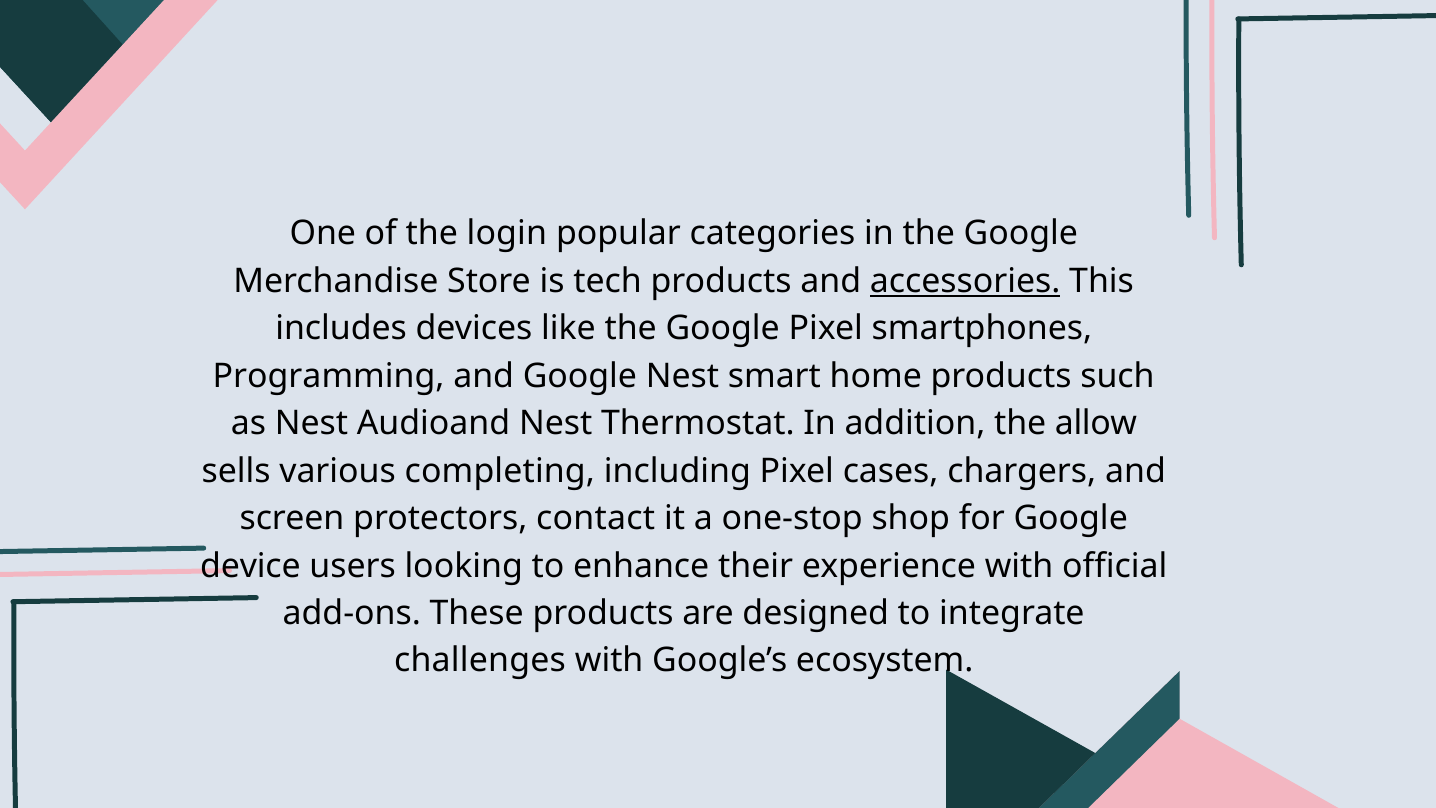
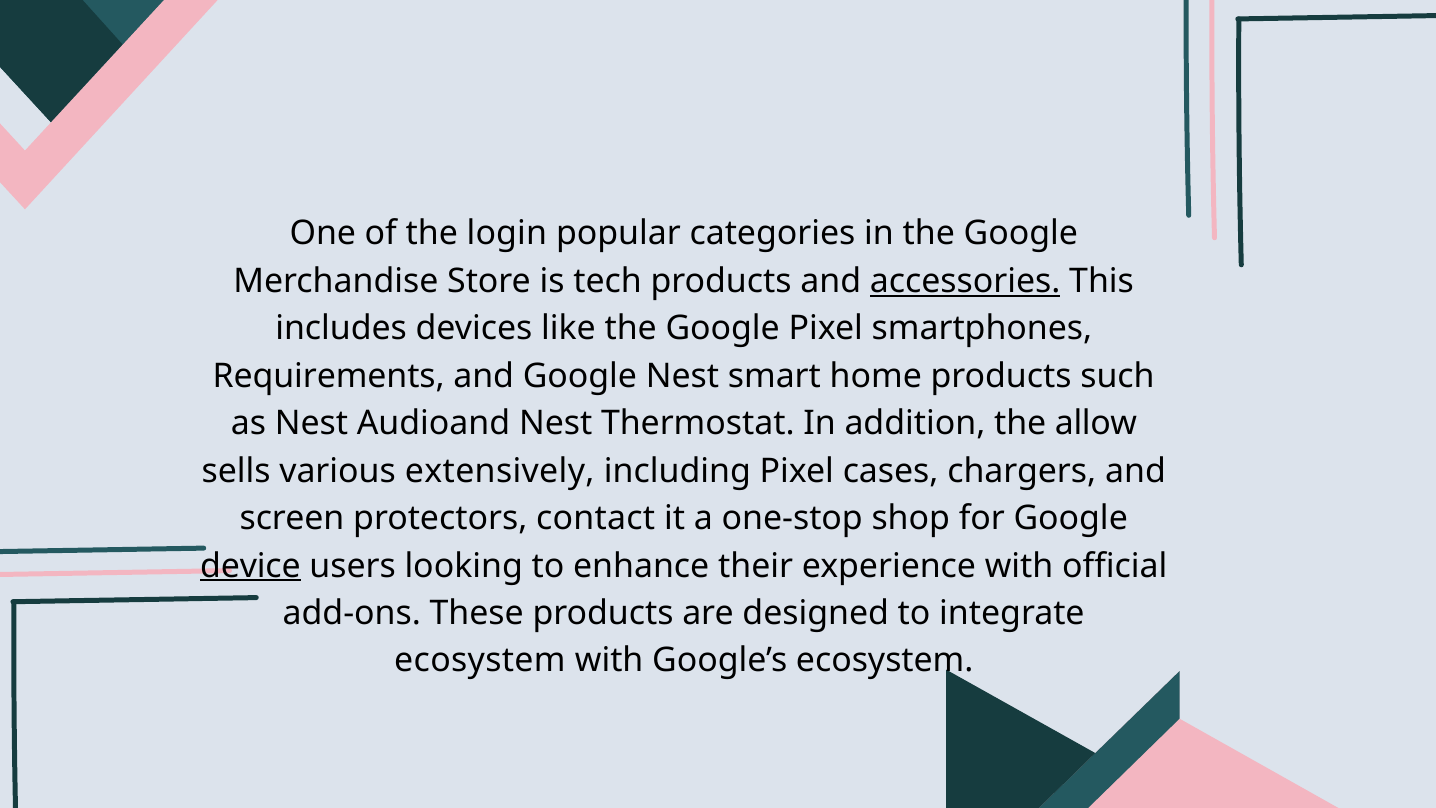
Programming: Programming -> Requirements
completing: completing -> extensively
device underline: none -> present
challenges at (480, 661): challenges -> ecosystem
